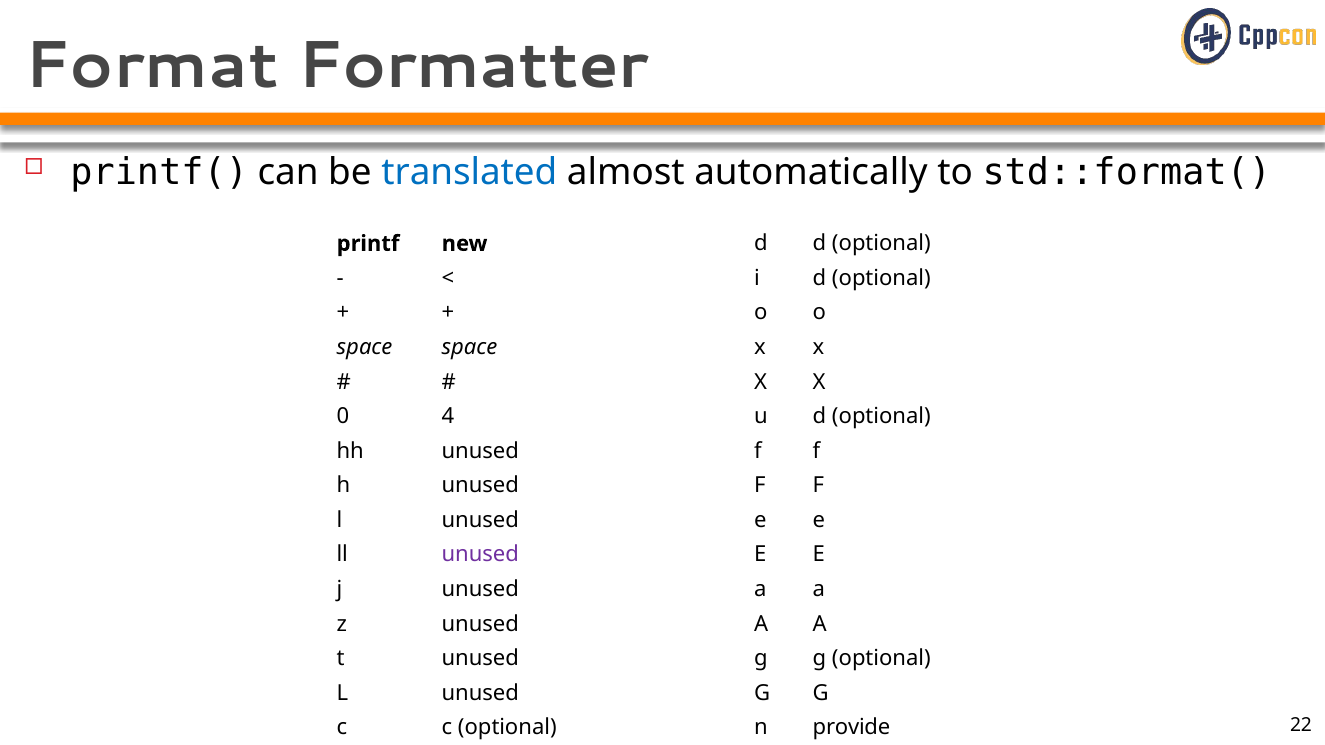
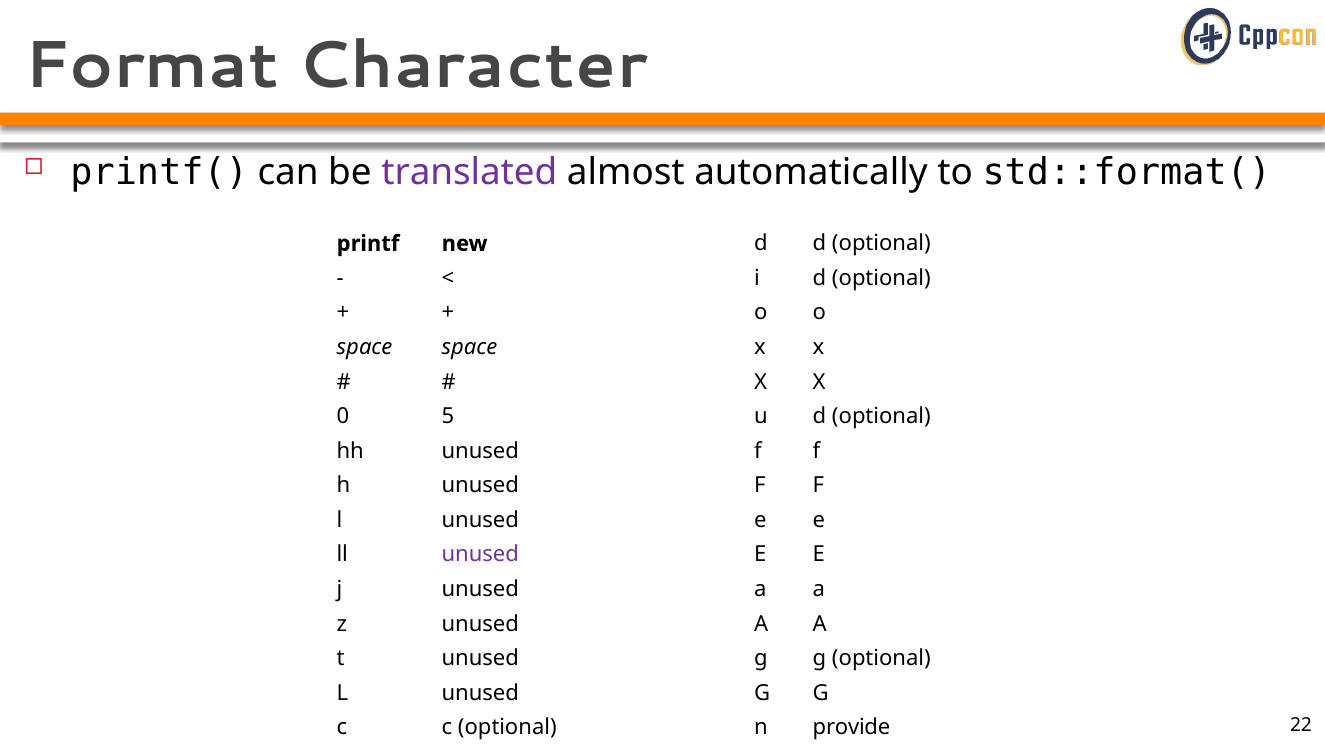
Formatter: Formatter -> Character
translated colour: blue -> purple
4: 4 -> 5
